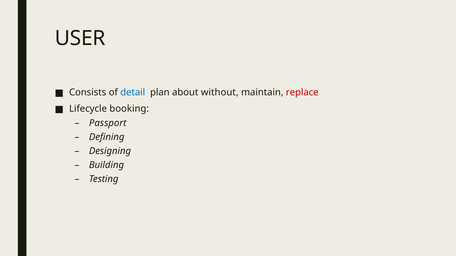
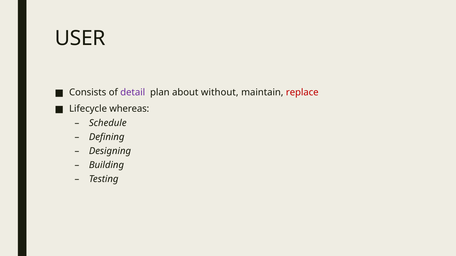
detail colour: blue -> purple
booking: booking -> whereas
Passport: Passport -> Schedule
